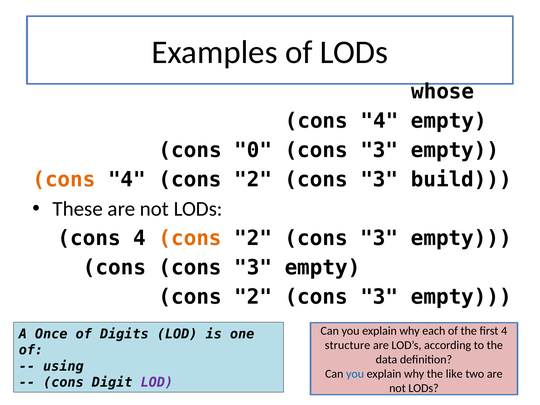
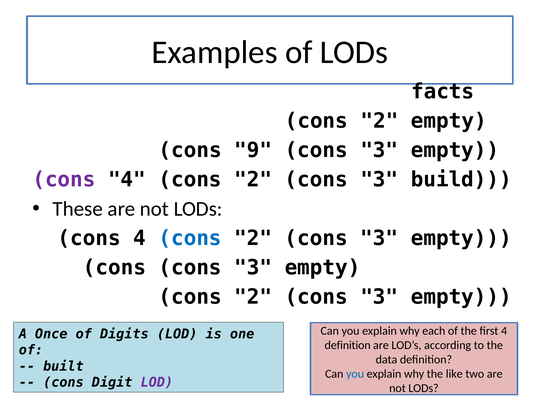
whose: whose -> facts
4 at (379, 121): 4 -> 2
0: 0 -> 9
cons at (64, 180) colour: orange -> purple
cons at (190, 238) colour: orange -> blue
structure at (348, 345): structure -> definition
using: using -> built
